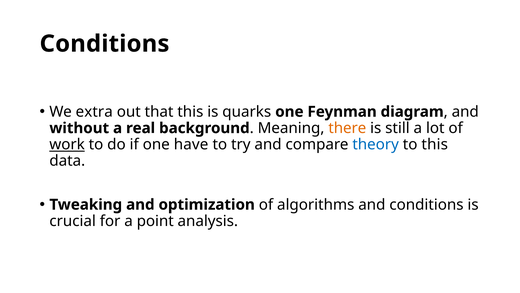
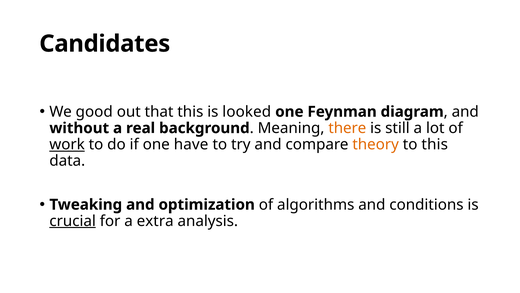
Conditions at (105, 44): Conditions -> Candidates
extra: extra -> good
quarks: quarks -> looked
theory colour: blue -> orange
crucial underline: none -> present
point: point -> extra
